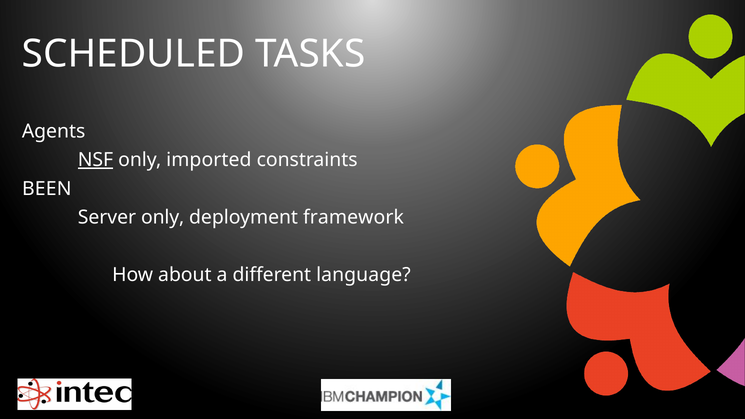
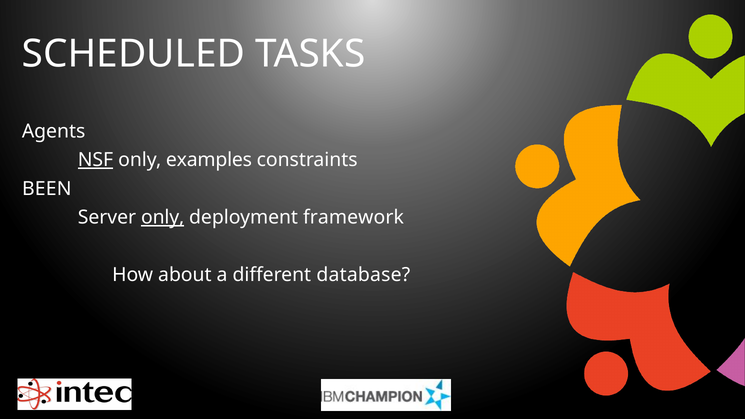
imported: imported -> examples
only at (163, 217) underline: none -> present
language: language -> database
